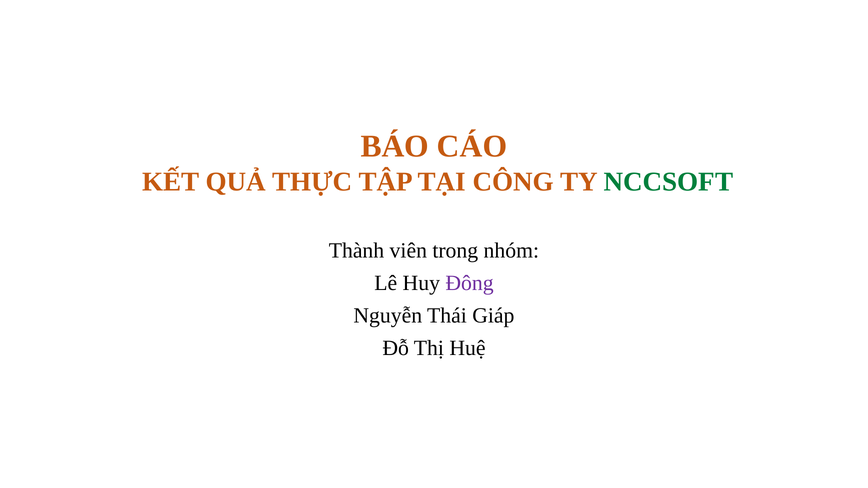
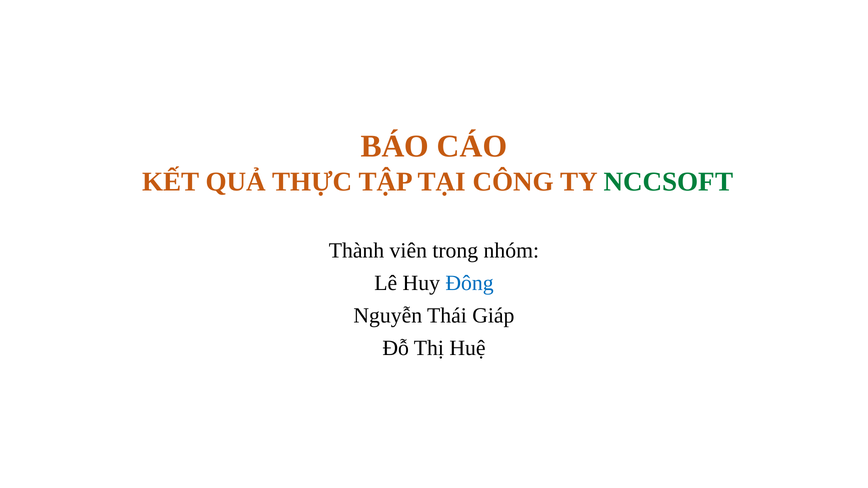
Đông colour: purple -> blue
